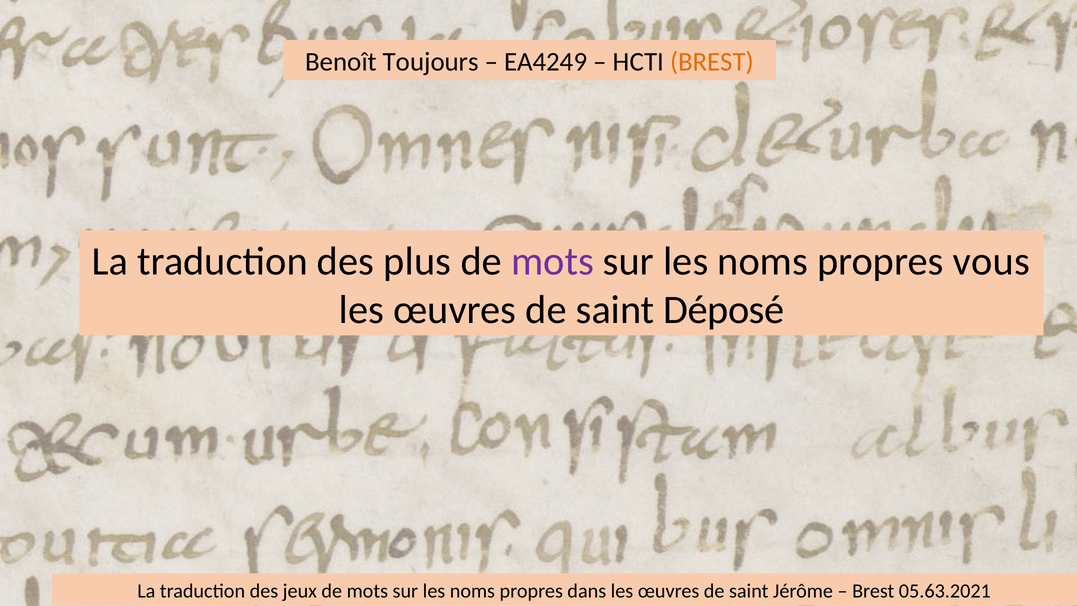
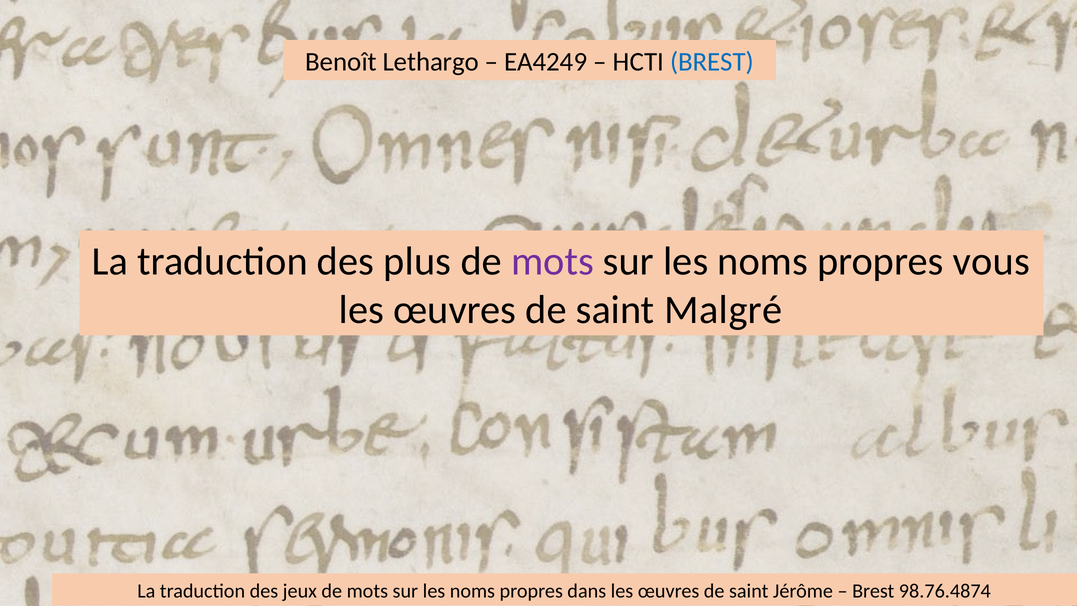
Toujours: Toujours -> Lethargo
BREST at (712, 62) colour: orange -> blue
Déposé: Déposé -> Malgré
05.63.2021: 05.63.2021 -> 98.76.4874
